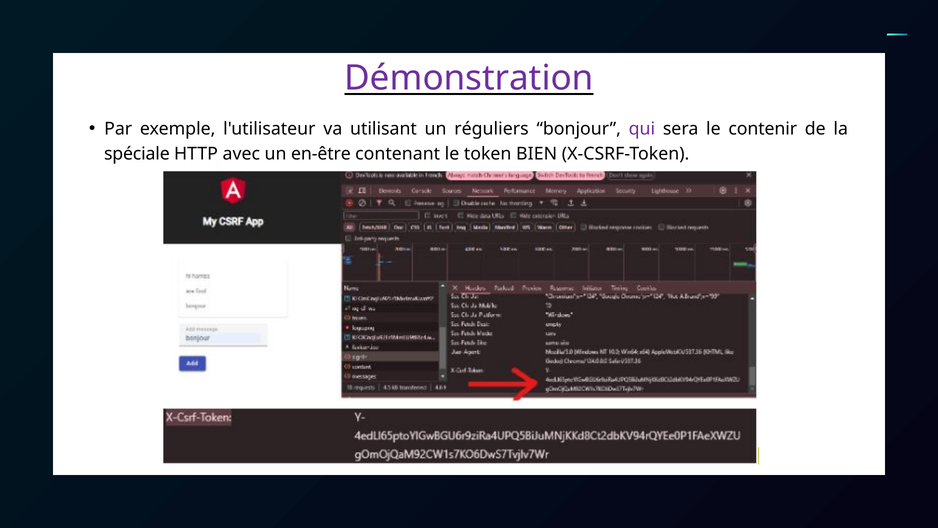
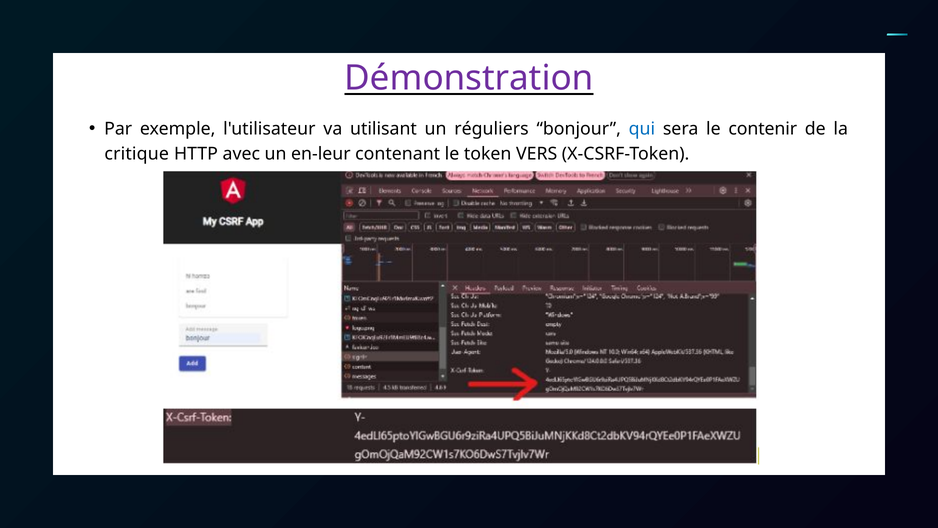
qui colour: purple -> blue
spéciale: spéciale -> critique
en-être: en-être -> en-leur
BIEN: BIEN -> VERS
